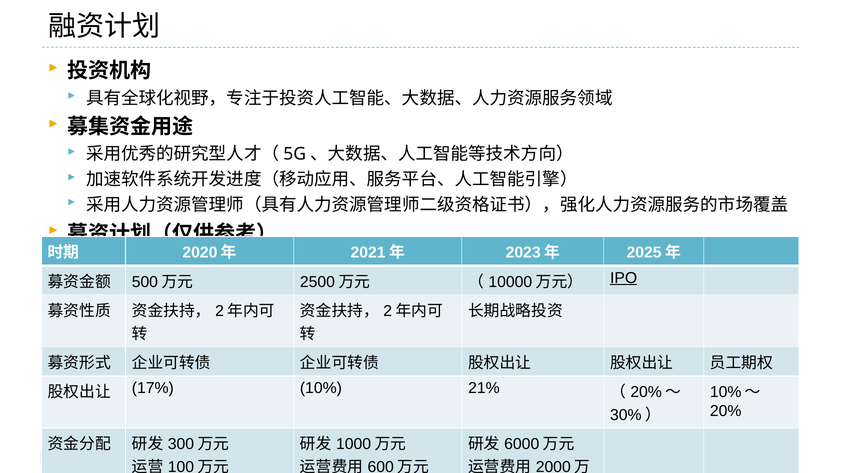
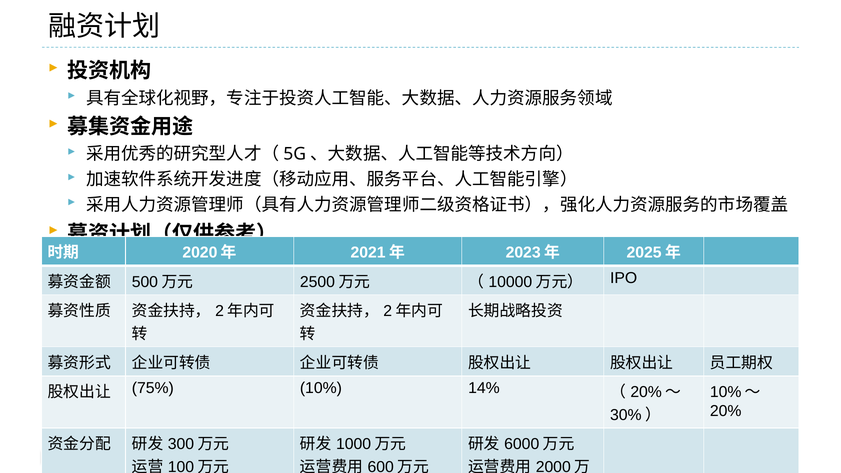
IPO underline: present -> none
17%: 17% -> 75%
21%: 21% -> 14%
